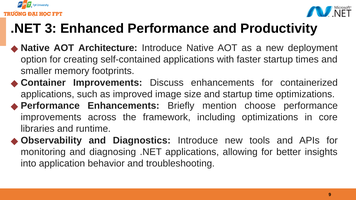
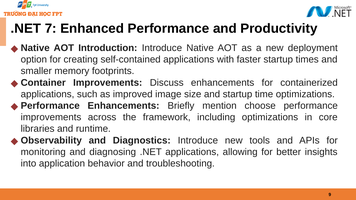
3: 3 -> 7
Architecture: Architecture -> Introduction
